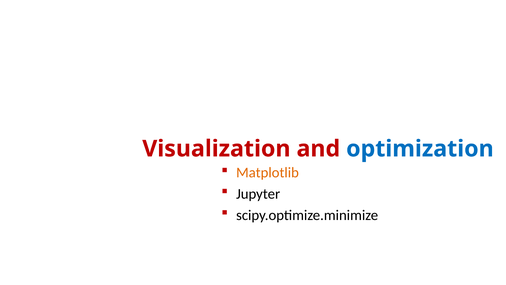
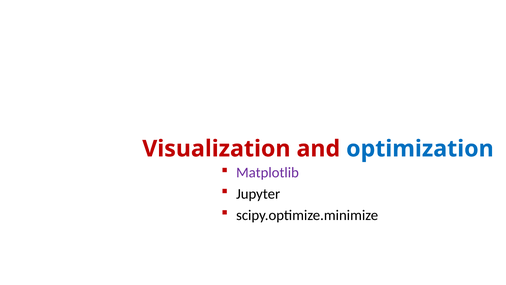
Matplotlib colour: orange -> purple
